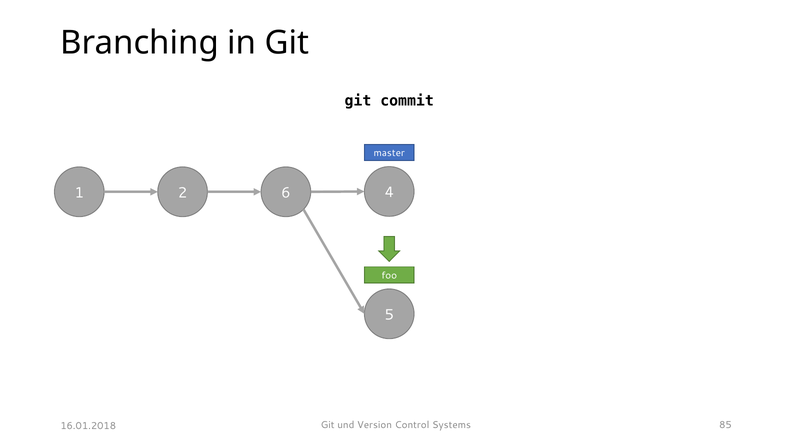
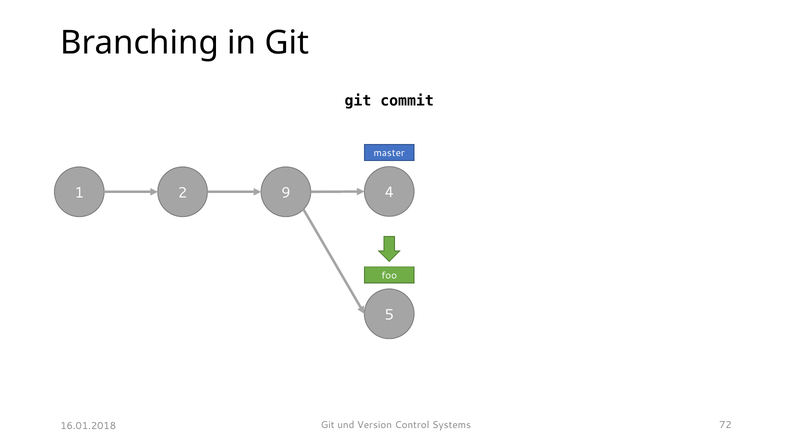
6: 6 -> 9
85: 85 -> 72
